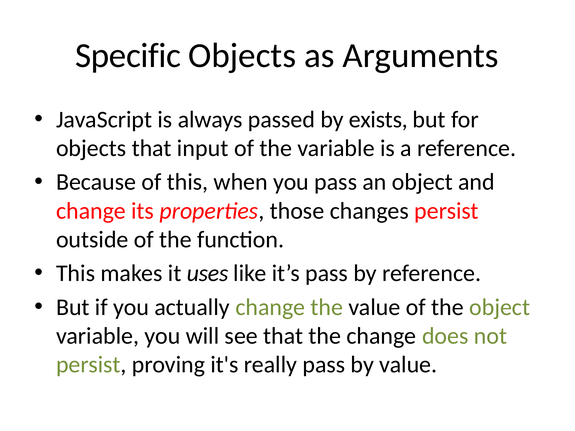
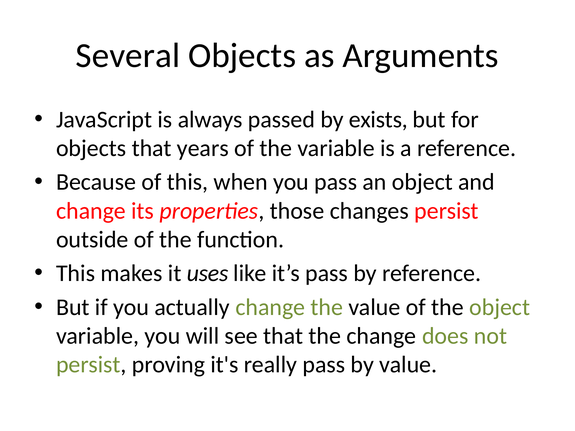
Specific: Specific -> Several
input: input -> years
